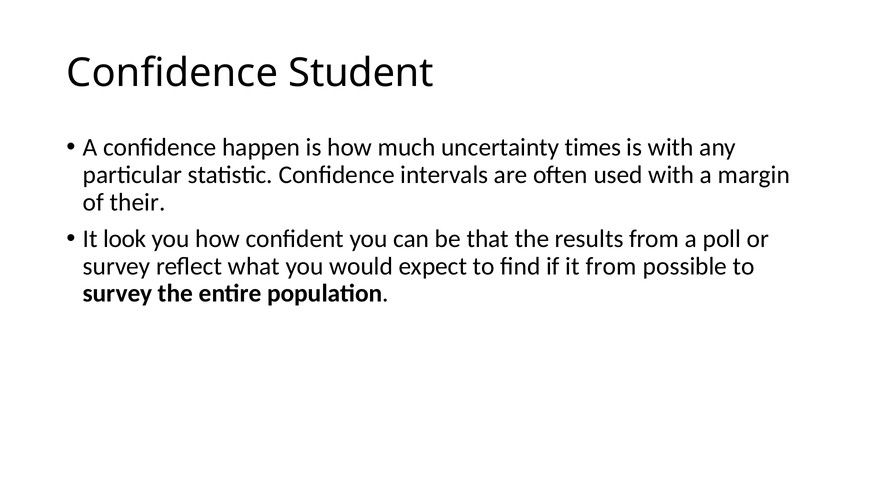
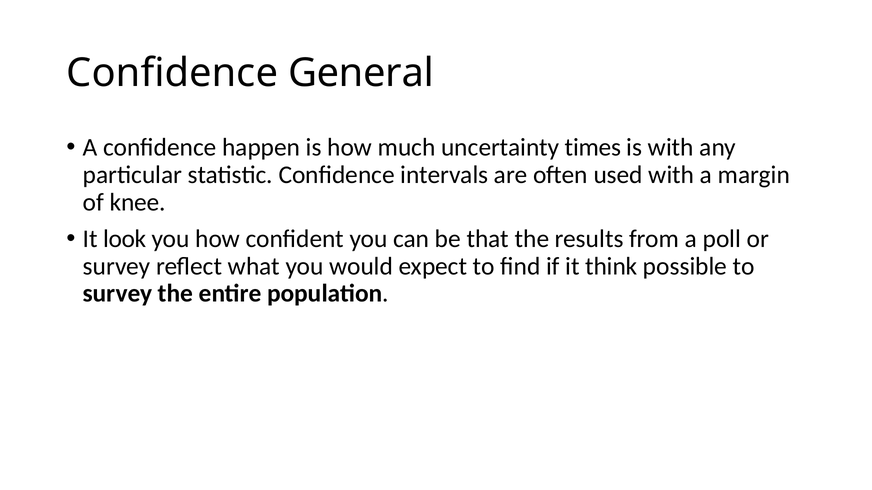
Student: Student -> General
their: their -> knee
it from: from -> think
